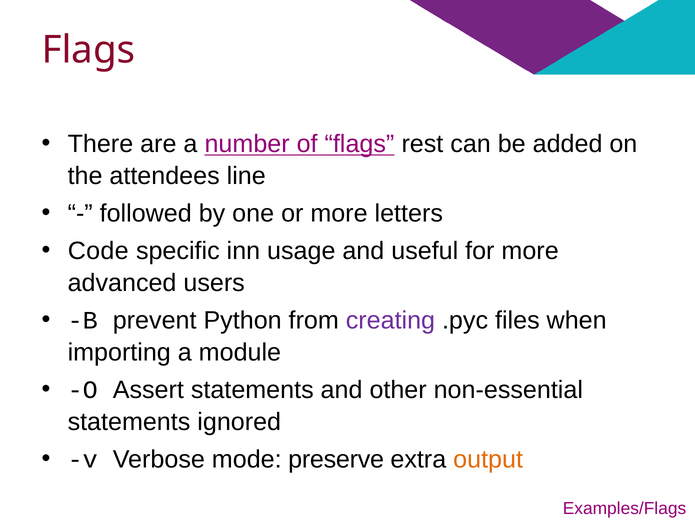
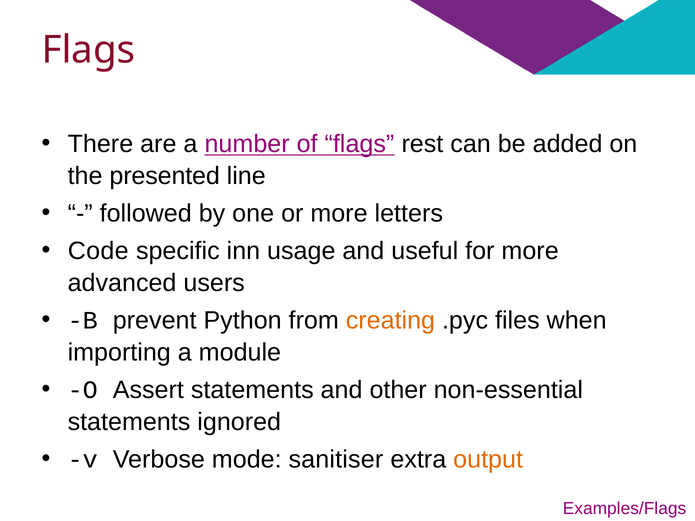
attendees: attendees -> presented
creating colour: purple -> orange
preserve: preserve -> sanitiser
